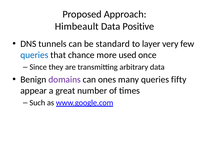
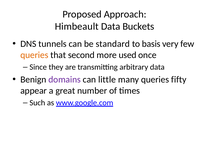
Positive: Positive -> Buckets
layer: layer -> basis
queries at (34, 55) colour: blue -> orange
chance: chance -> second
ones: ones -> little
